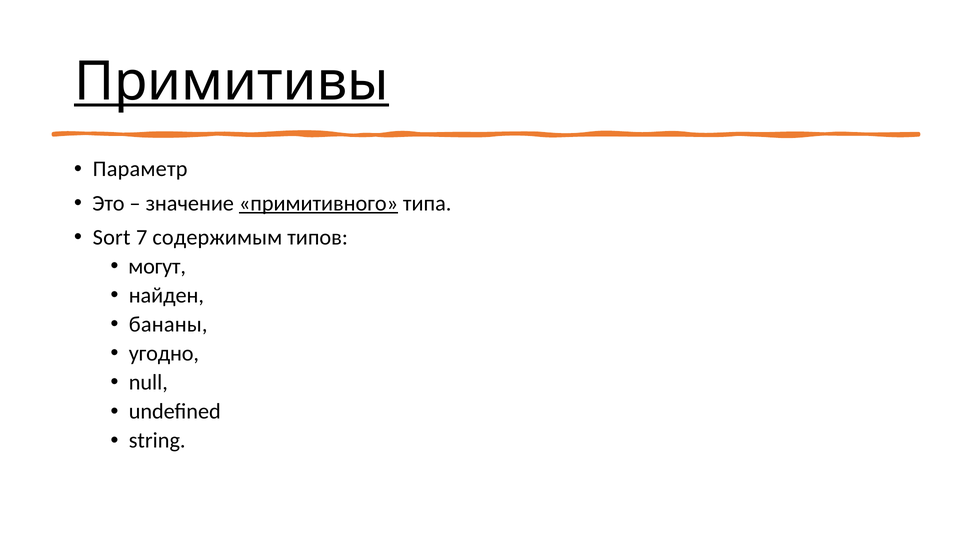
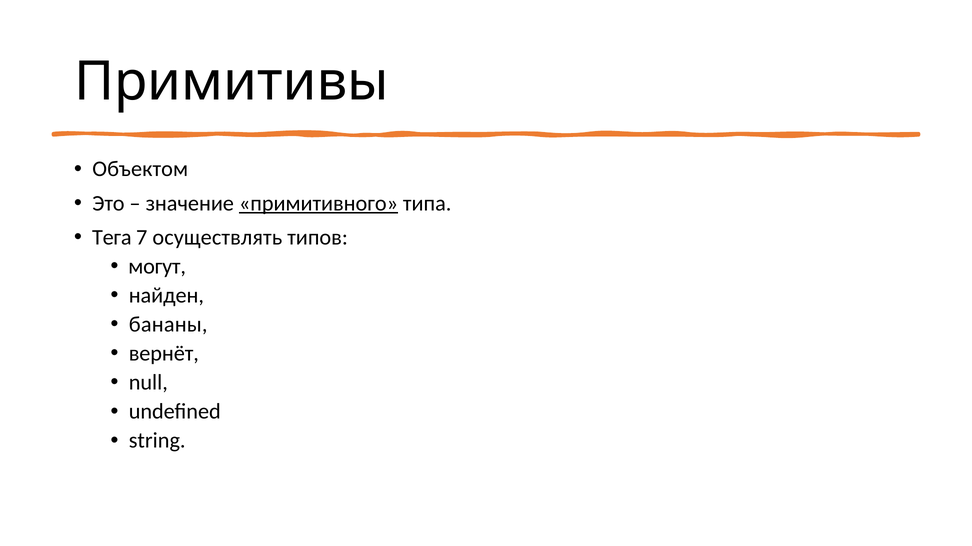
Примитивы underline: present -> none
Параметр: Параметр -> Объектом
Sort: Sort -> Тега
содержимым: содержимым -> осуществлять
угодно: угодно -> вернёт
